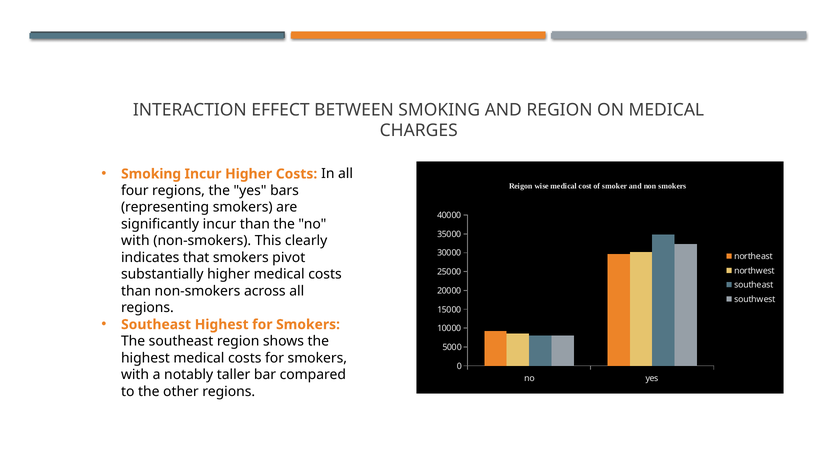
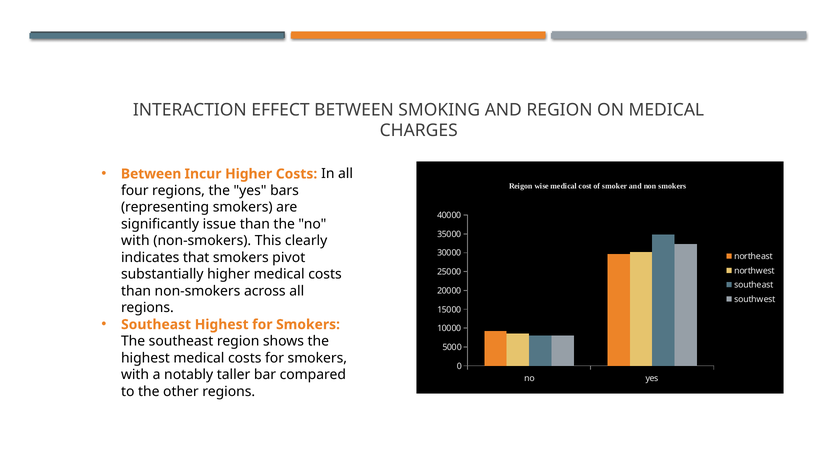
Smoking at (151, 174): Smoking -> Between
significantly incur: incur -> issue
